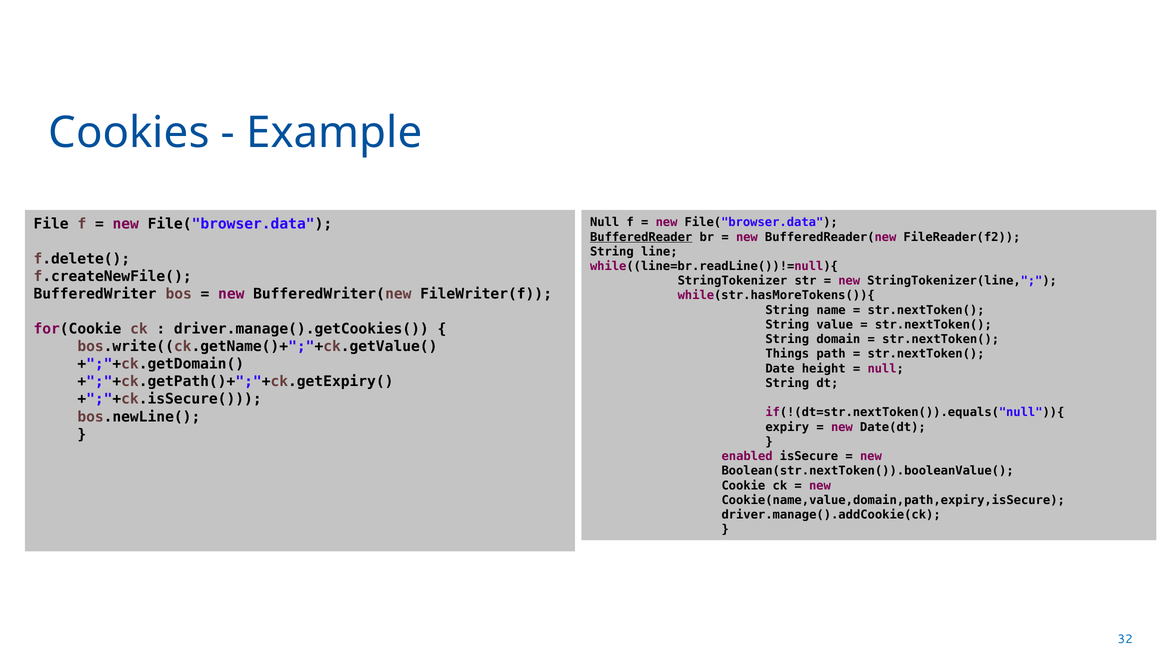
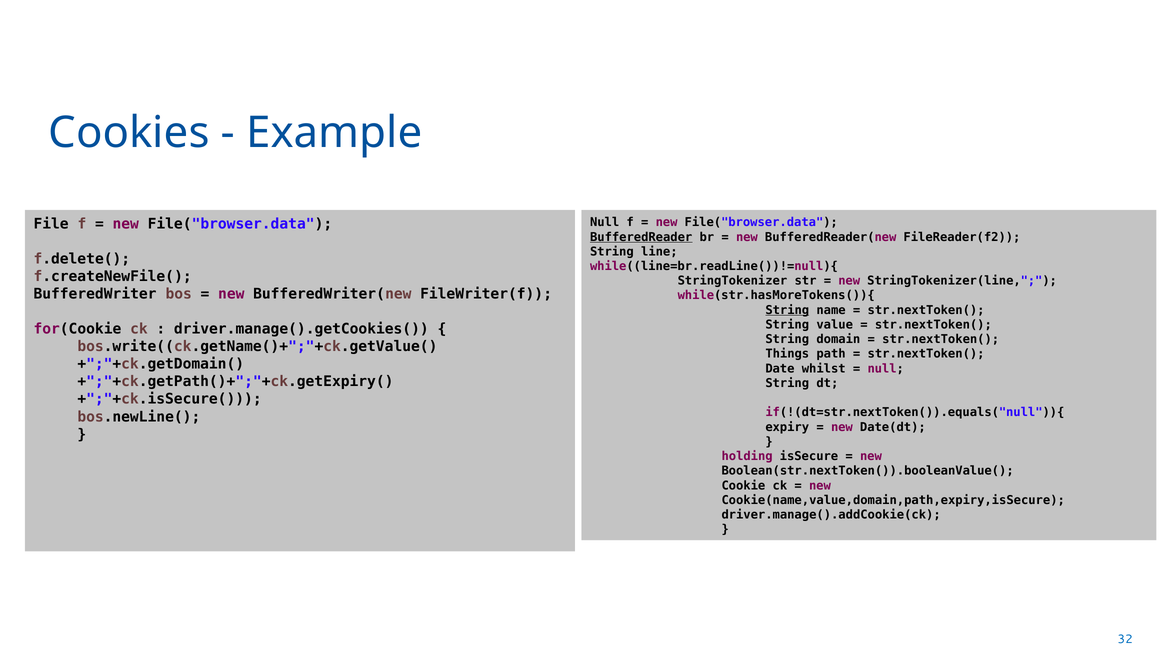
String at (787, 310) underline: none -> present
height: height -> whilst
enabled: enabled -> holding
